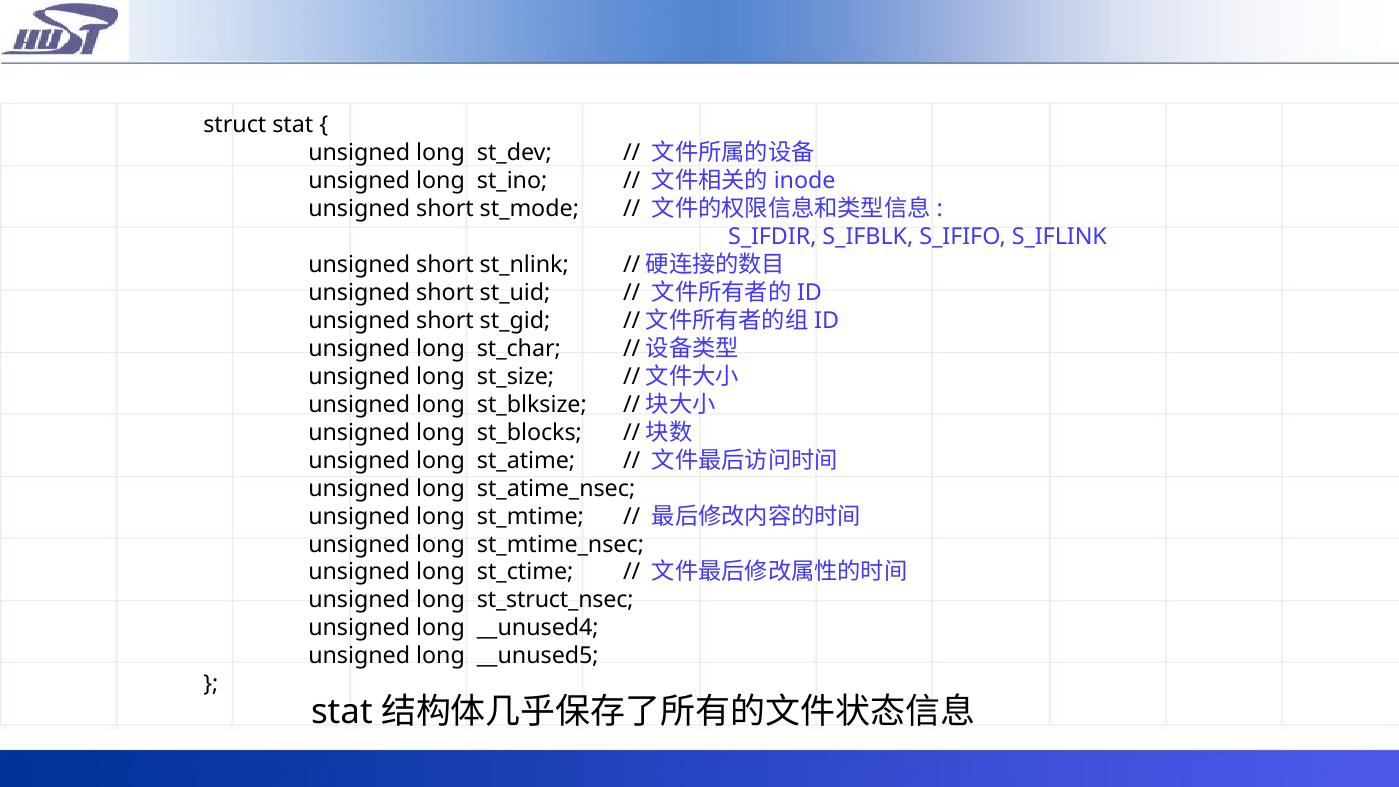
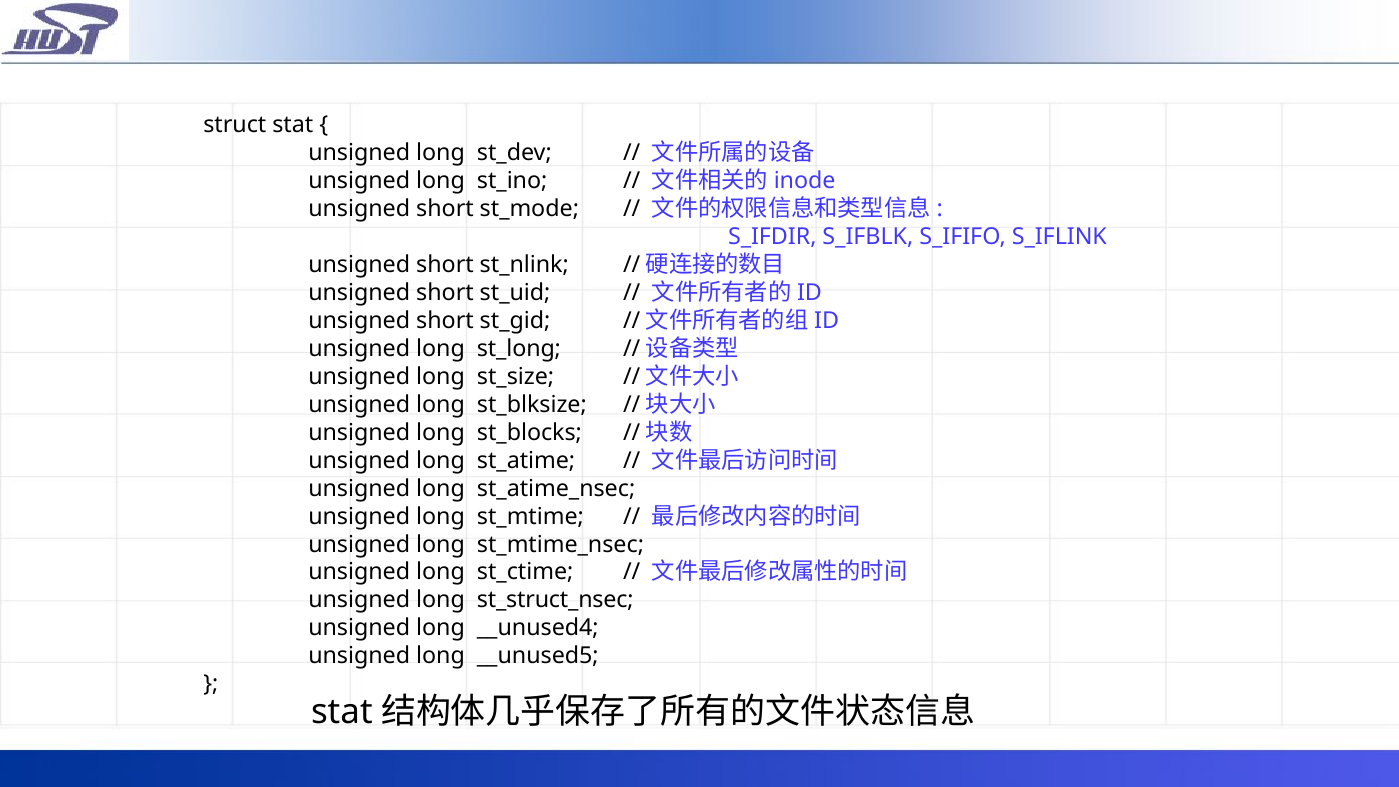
st_char: st_char -> st_long
